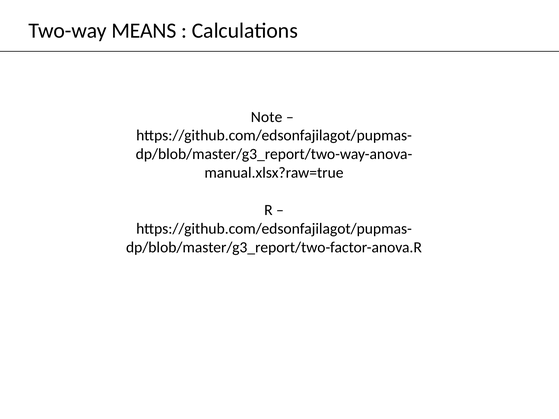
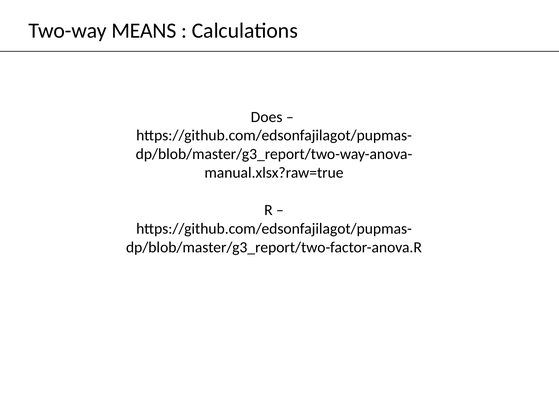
Note: Note -> Does
